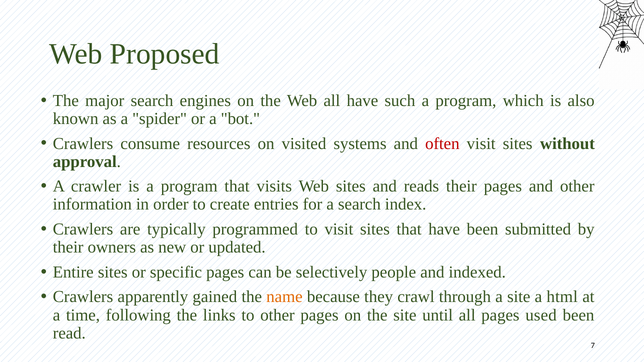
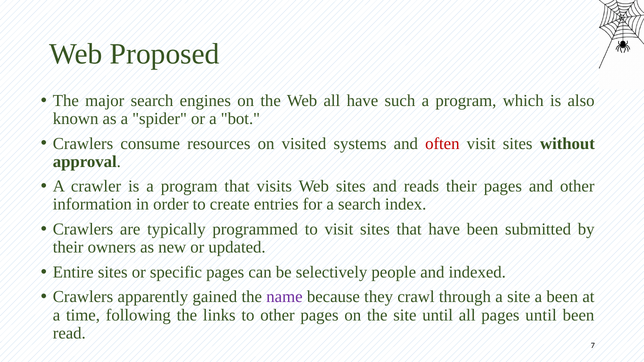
name colour: orange -> purple
a html: html -> been
pages used: used -> until
